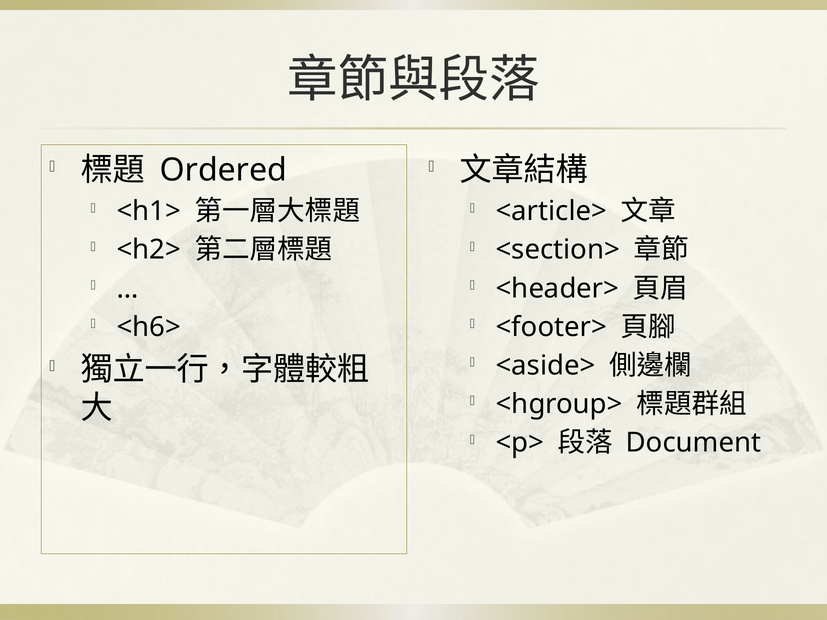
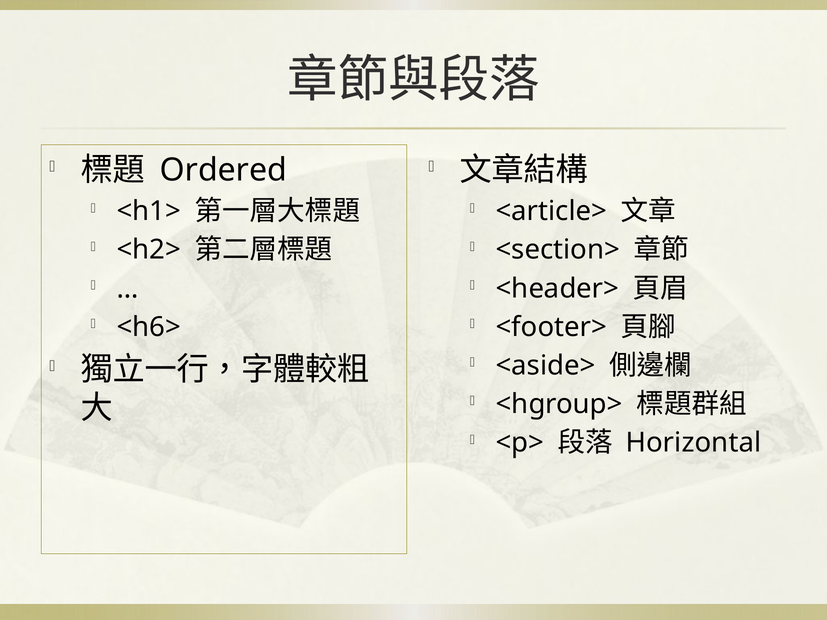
Document: Document -> Horizontal
